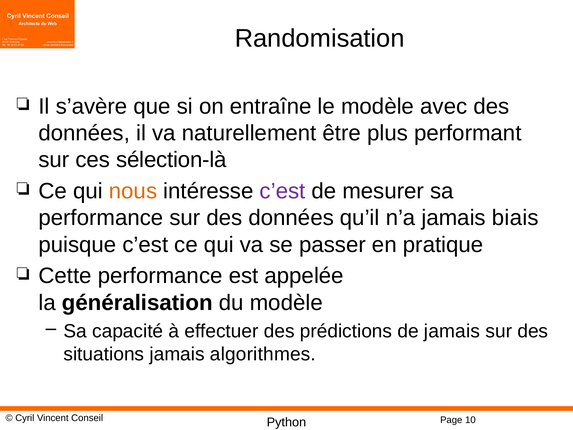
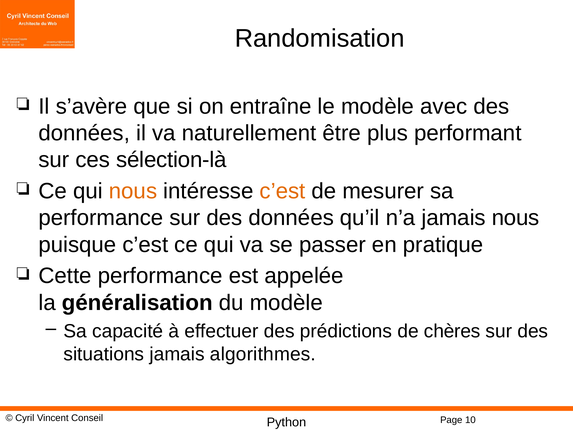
c’est at (282, 191) colour: purple -> orange
jamais biais: biais -> nous
de jamais: jamais -> chères
